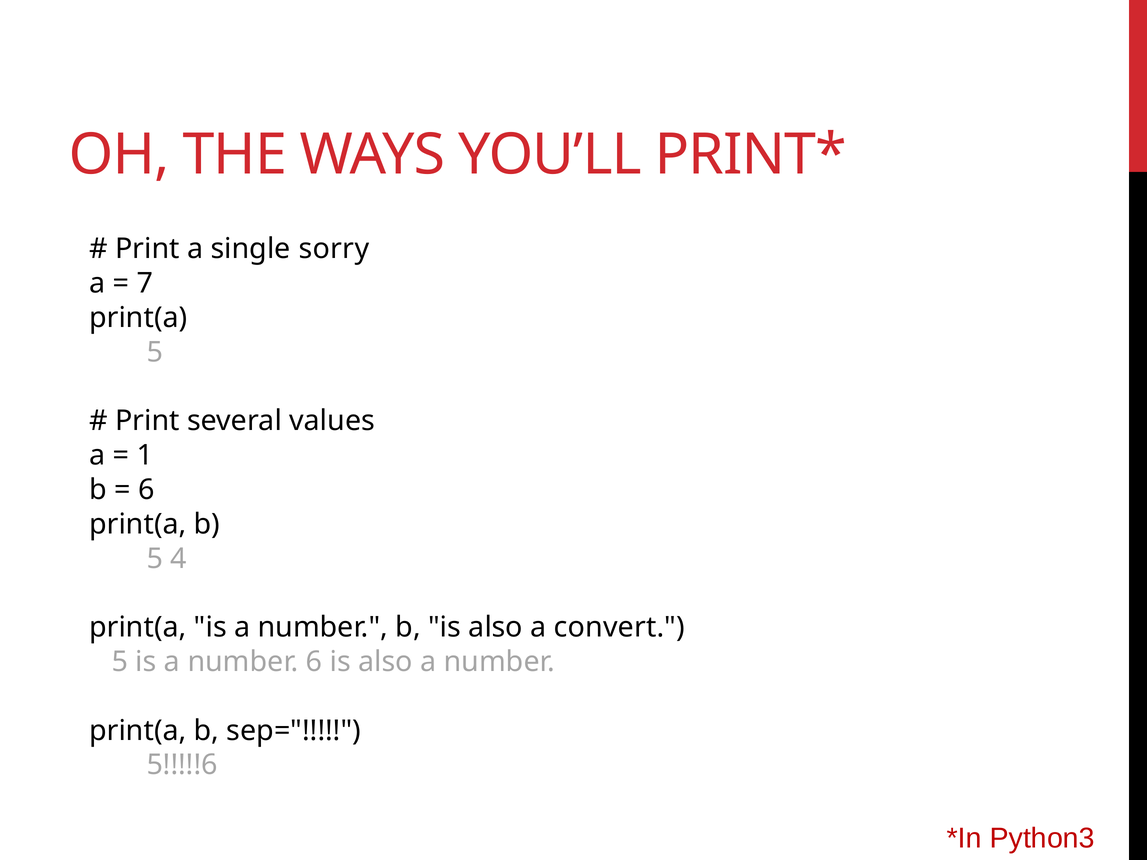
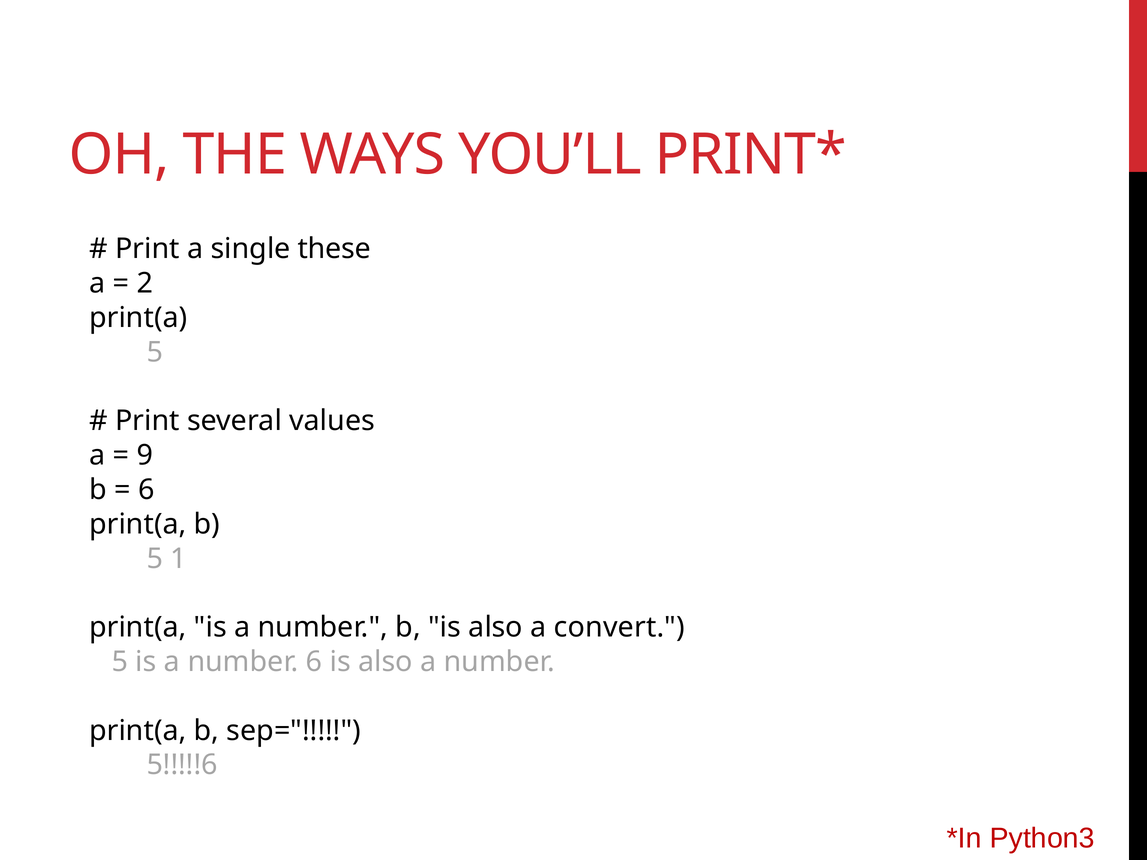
sorry: sorry -> these
7: 7 -> 2
1: 1 -> 9
4: 4 -> 1
